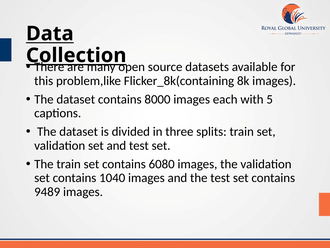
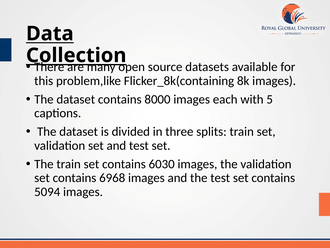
6080: 6080 -> 6030
1040: 1040 -> 6968
9489: 9489 -> 5094
